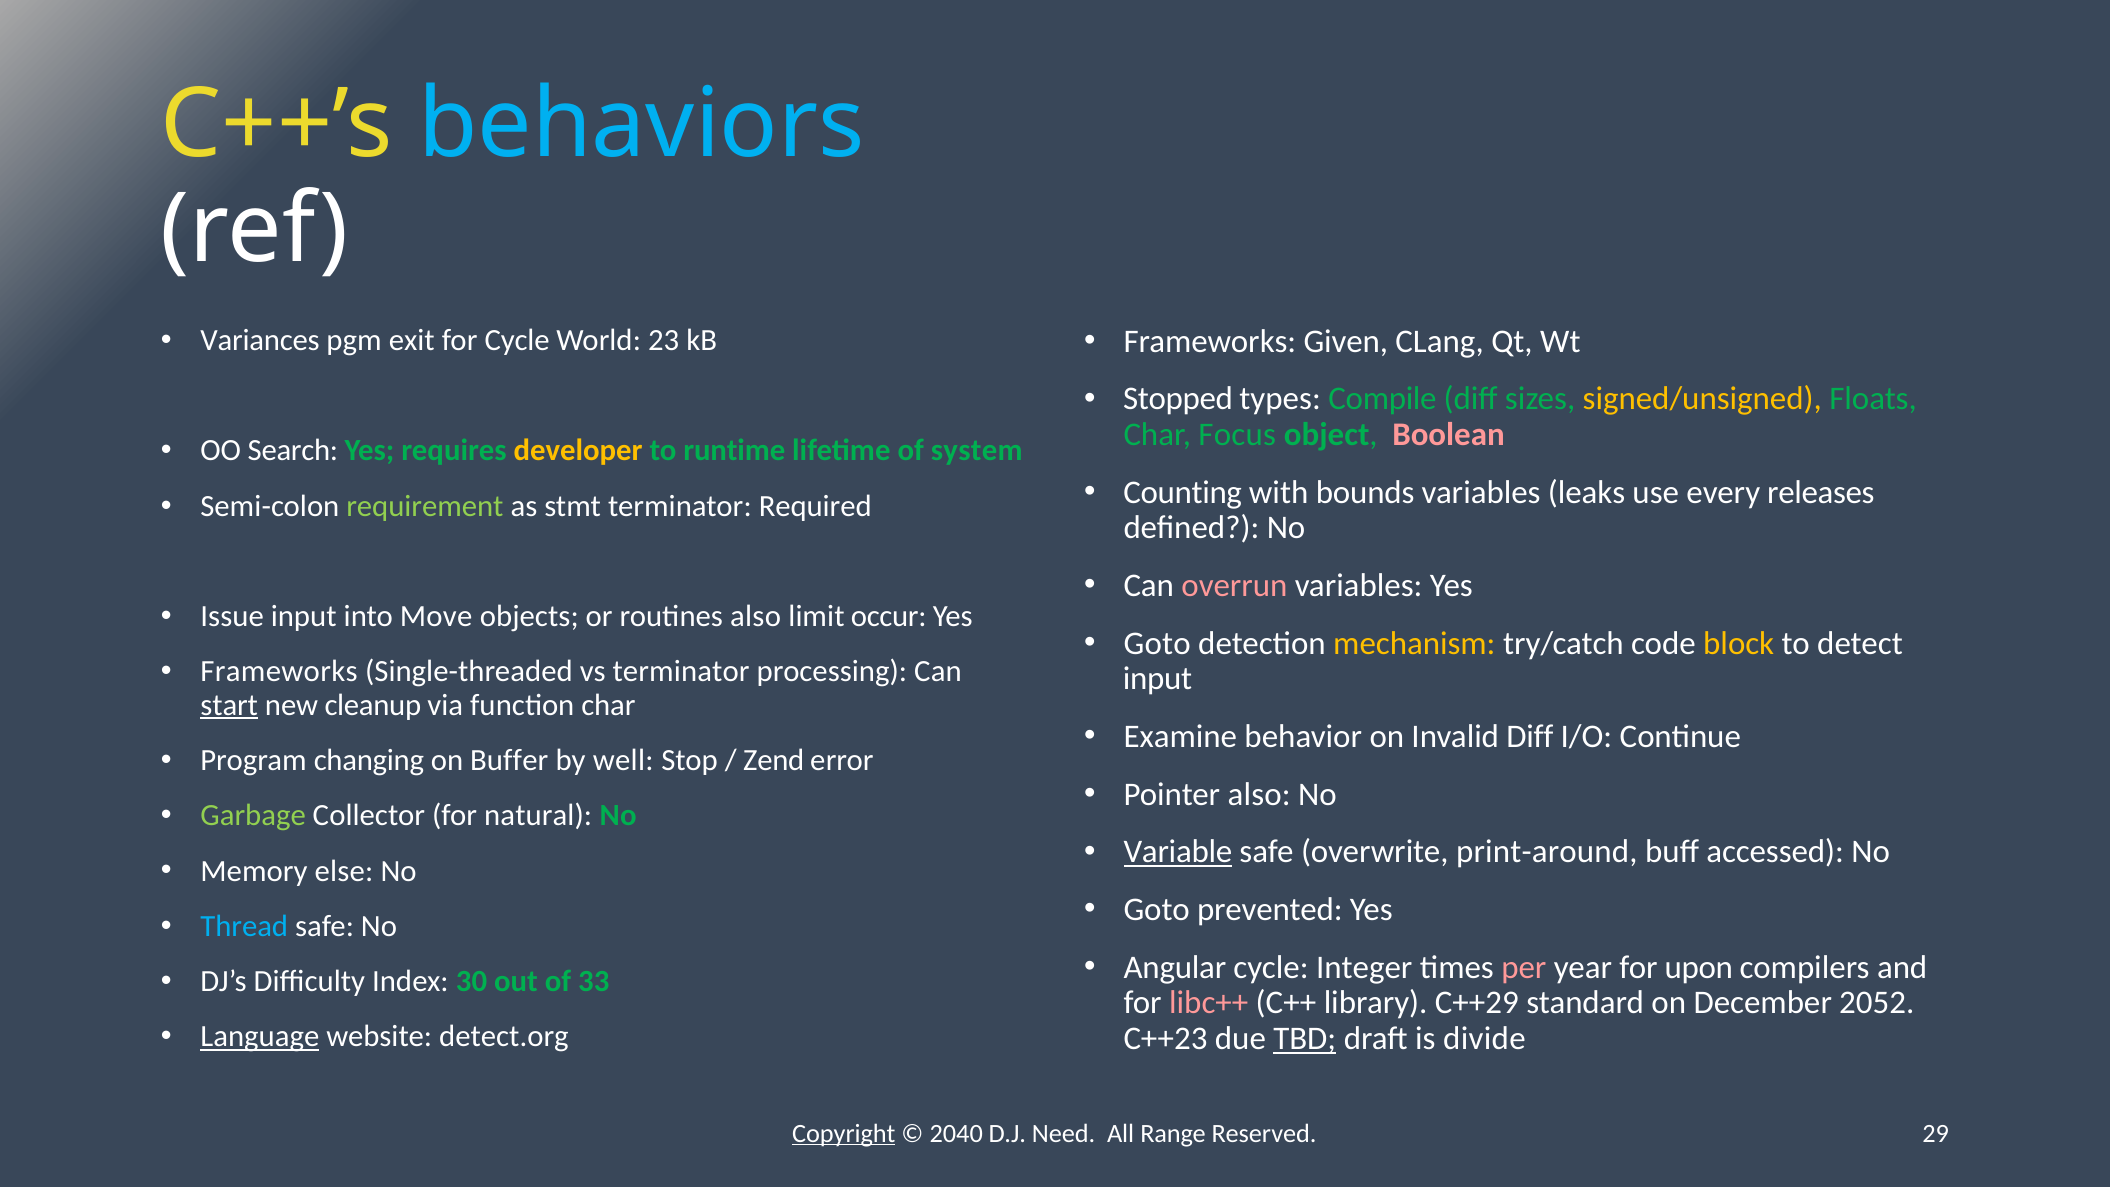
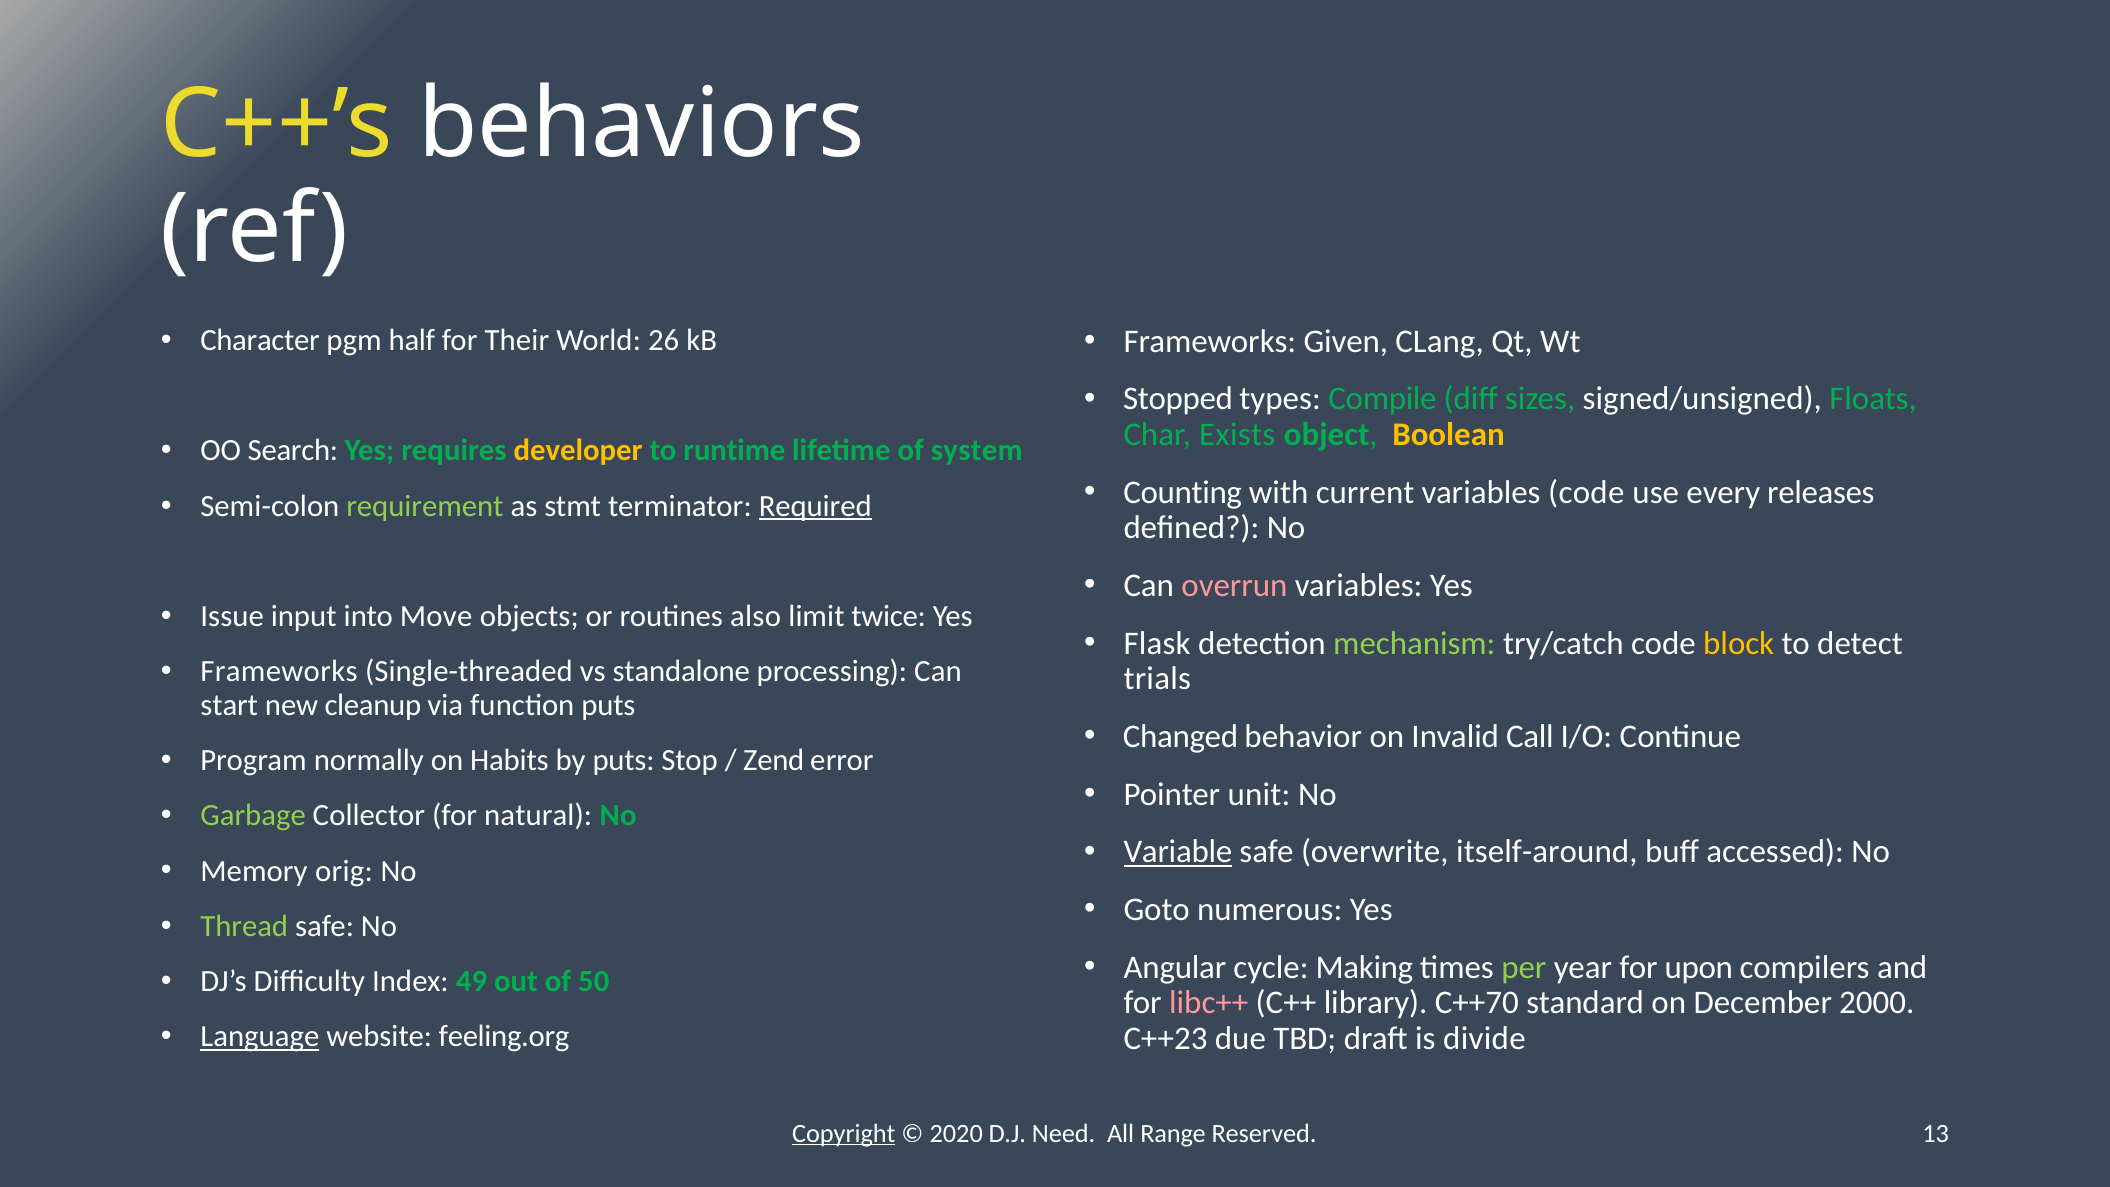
behaviors colour: light blue -> white
Variances: Variances -> Character
exit: exit -> half
for Cycle: Cycle -> Their
23: 23 -> 26
signed/unsigned colour: yellow -> white
Focus: Focus -> Exists
Boolean colour: pink -> yellow
bounds: bounds -> current
variables leaks: leaks -> code
Required underline: none -> present
occur: occur -> twice
Goto at (1157, 643): Goto -> Flask
mechanism colour: yellow -> light green
vs terminator: terminator -> standalone
input at (1158, 679): input -> trials
start underline: present -> none
function char: char -> puts
Examine: Examine -> Changed
Invalid Diff: Diff -> Call
changing: changing -> normally
Buffer: Buffer -> Habits
by well: well -> puts
Pointer also: also -> unit
print-around: print-around -> itself-around
else: else -> orig
prevented: prevented -> numerous
Thread colour: light blue -> light green
Integer: Integer -> Making
per colour: pink -> light green
30: 30 -> 49
33: 33 -> 50
C++29: C++29 -> C++70
2052: 2052 -> 2000
detect.org: detect.org -> feeling.org
TBD underline: present -> none
2040: 2040 -> 2020
29: 29 -> 13
